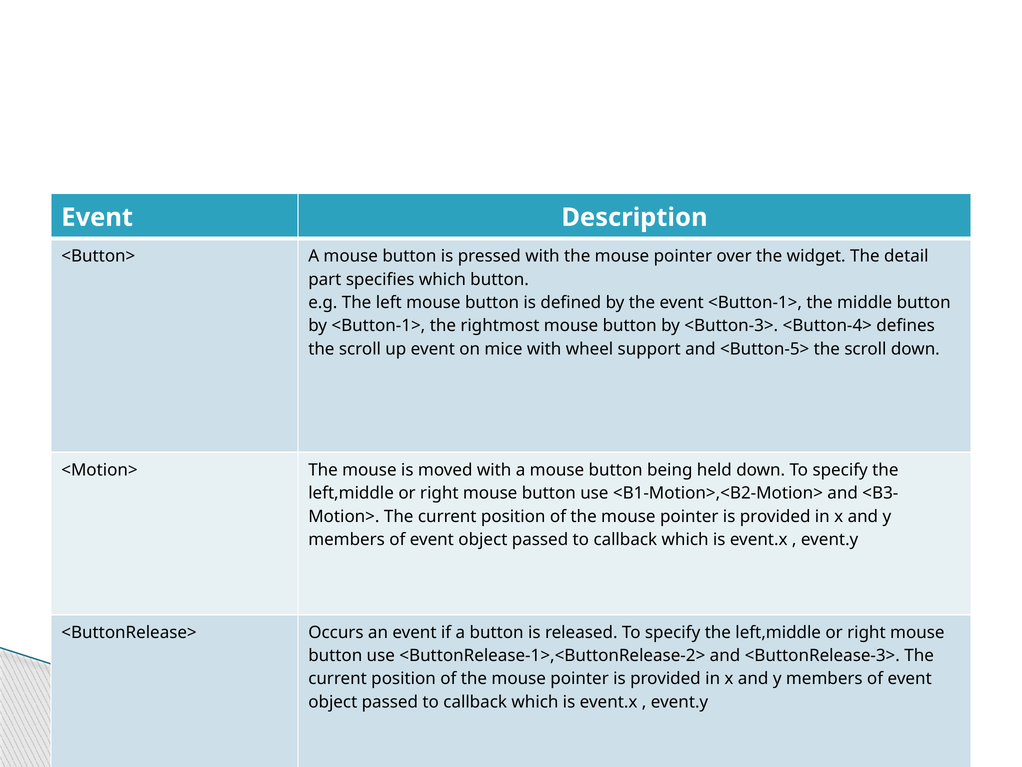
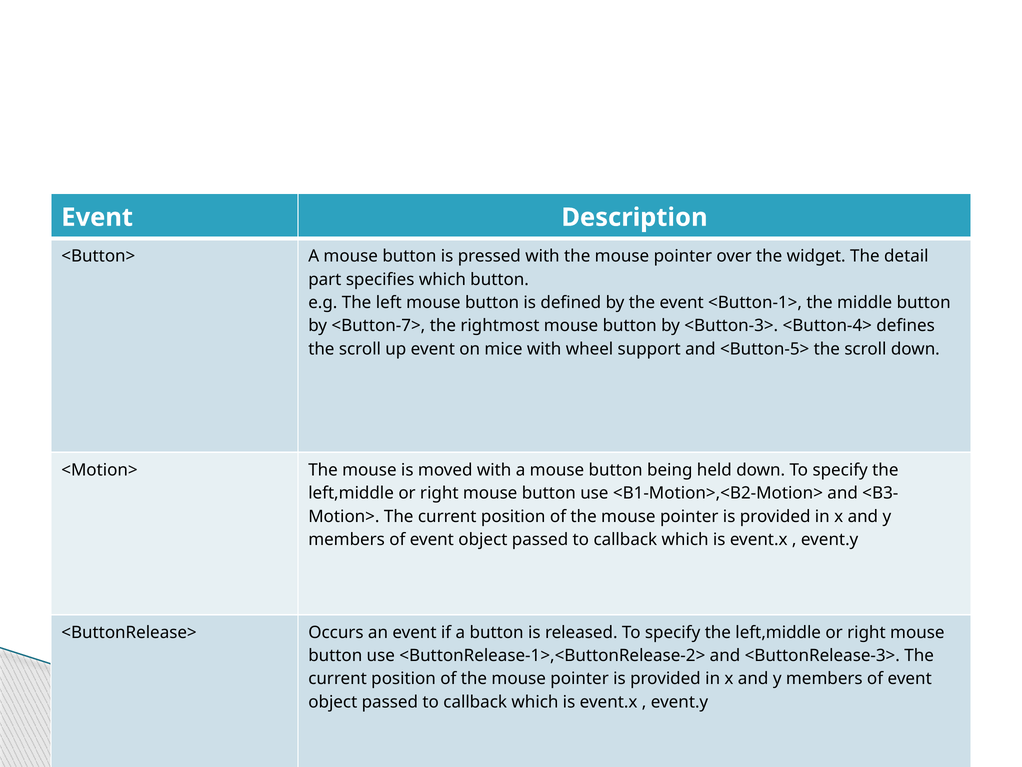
by <Button-1>: <Button-1> -> <Button-7>
